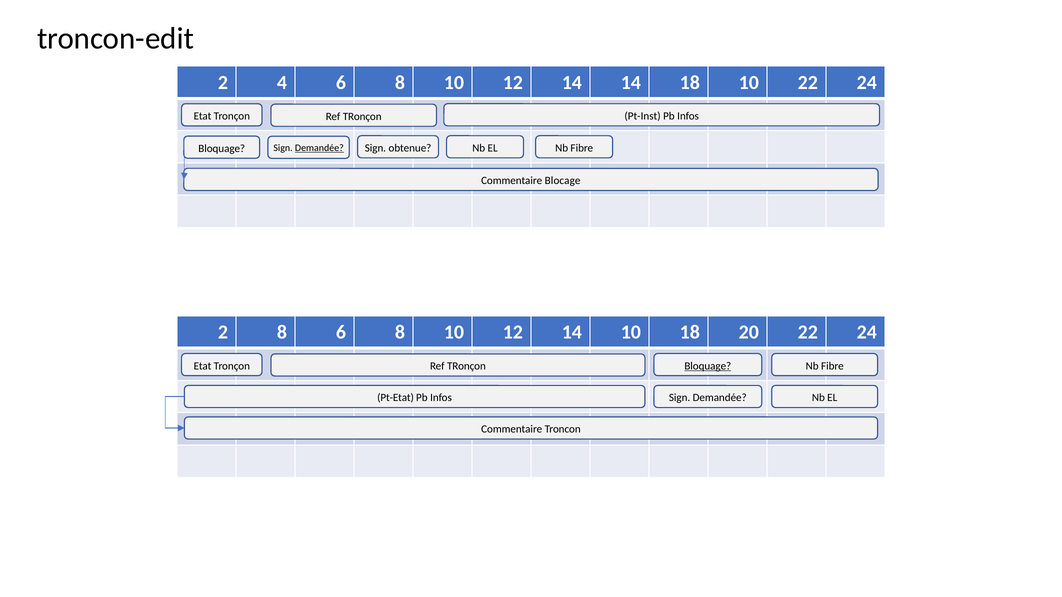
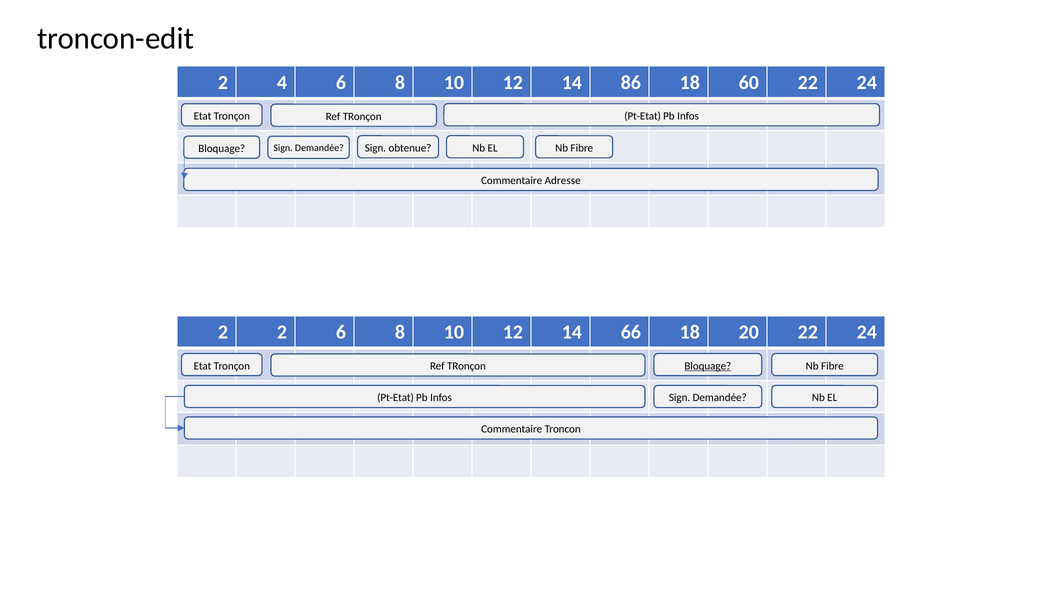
14 14: 14 -> 86
18 10: 10 -> 60
Pt-Inst at (643, 116): Pt-Inst -> Pt-Etat
Demandée at (319, 148) underline: present -> none
Blocage: Blocage -> Adresse
2 8: 8 -> 2
14 10: 10 -> 66
